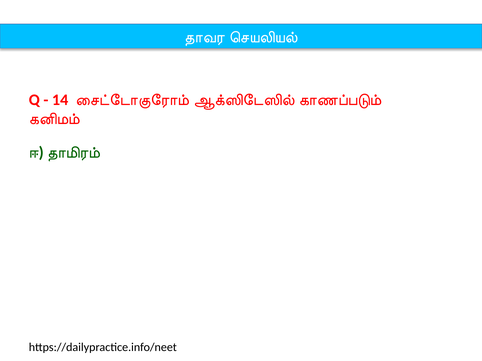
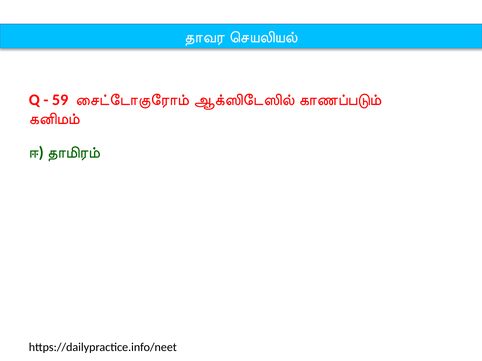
14: 14 -> 59
